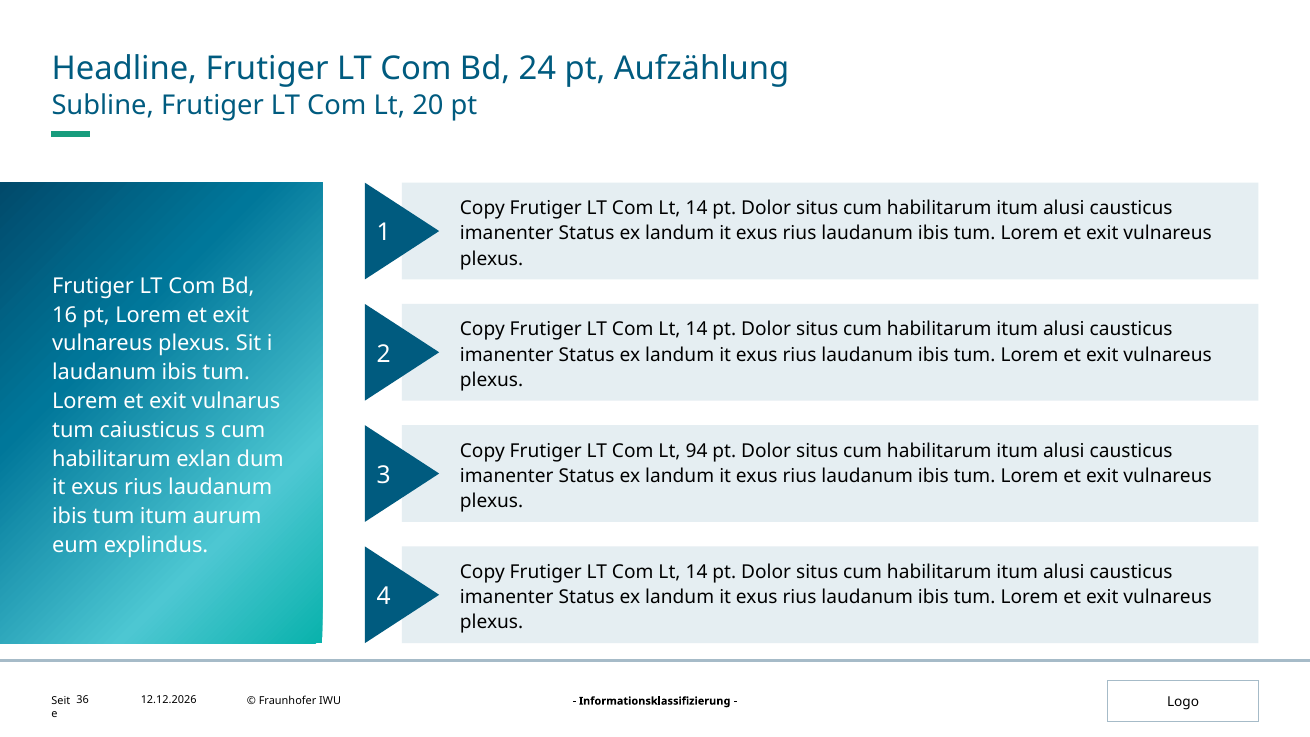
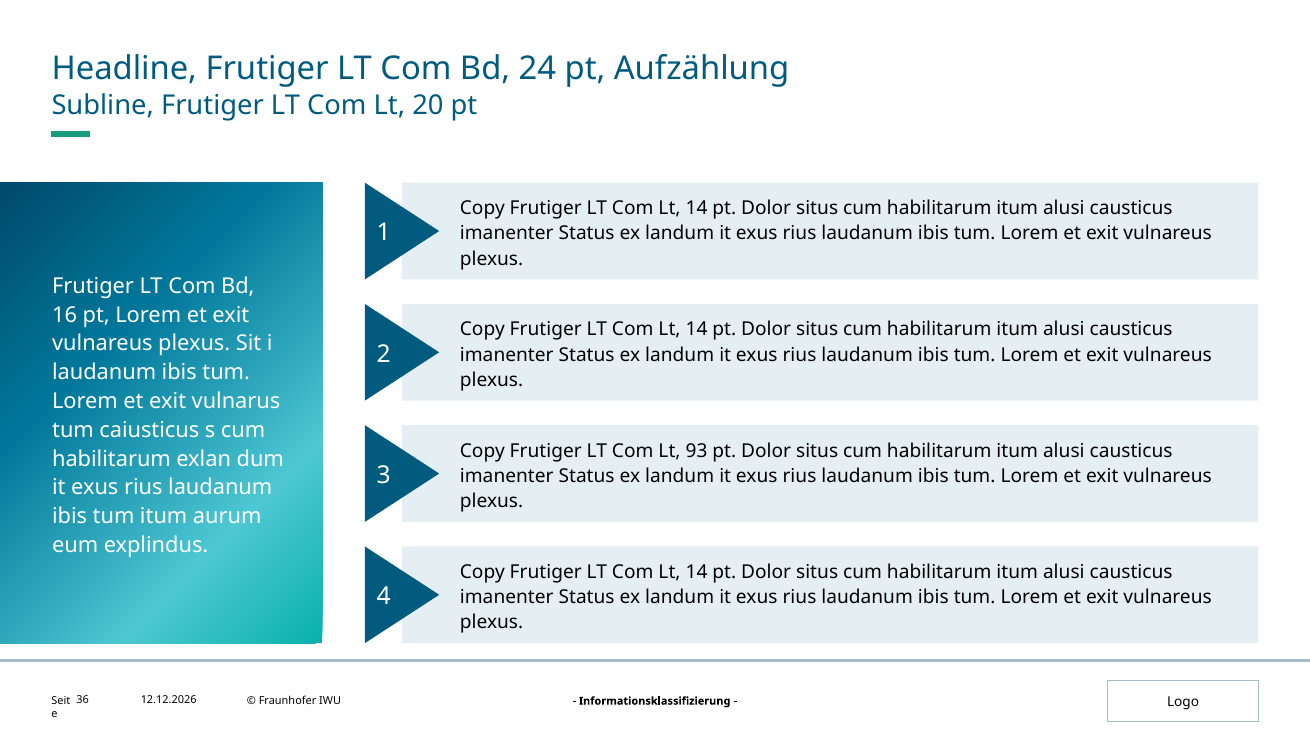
94: 94 -> 93
